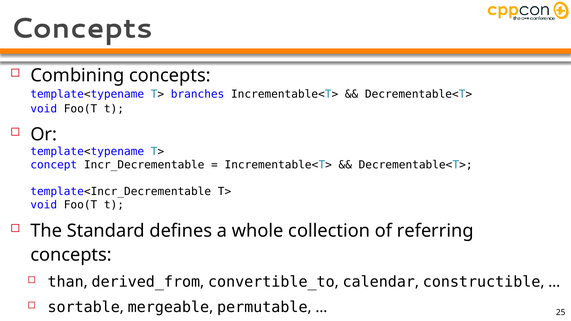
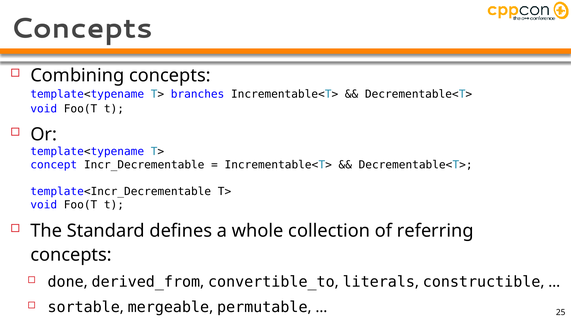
than: than -> done
calendar: calendar -> literals
